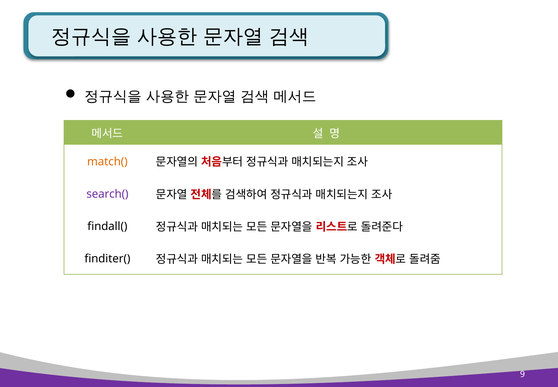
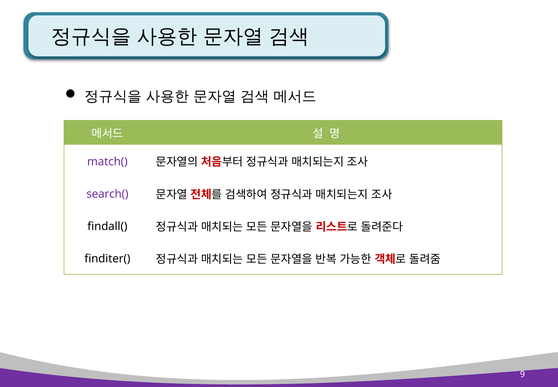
match( colour: orange -> purple
